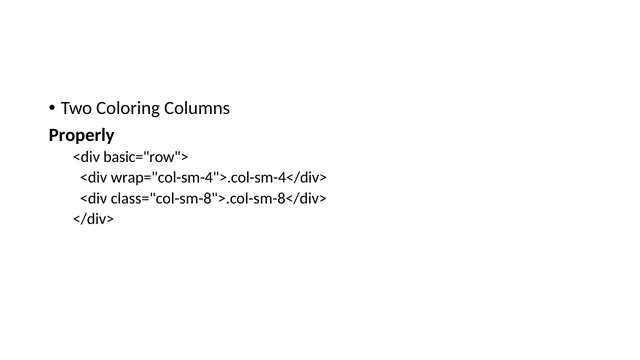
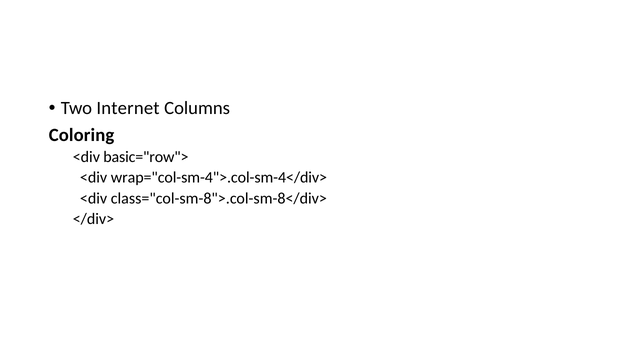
Coloring: Coloring -> Internet
Properly: Properly -> Coloring
